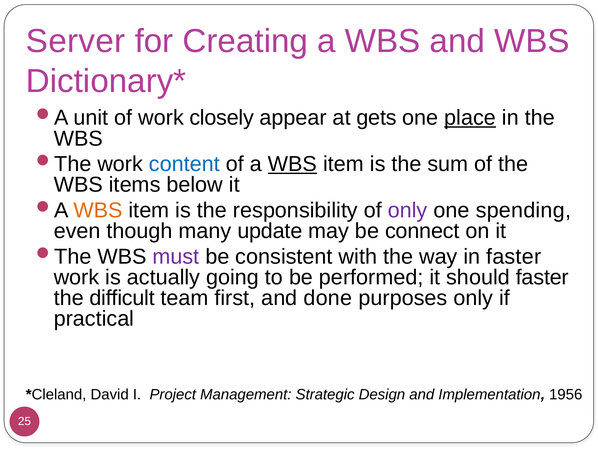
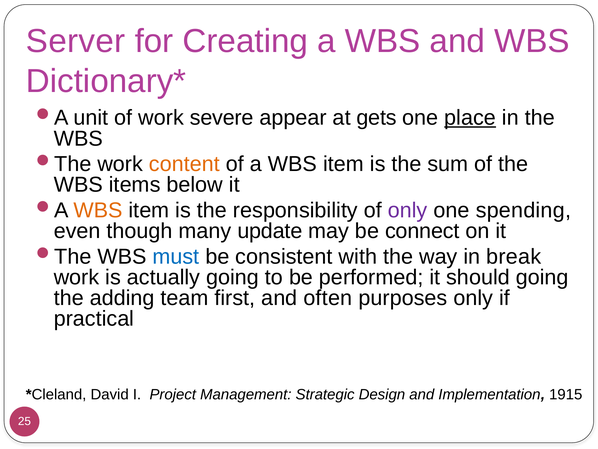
closely: closely -> severe
content colour: blue -> orange
WBS at (292, 164) underline: present -> none
must colour: purple -> blue
in faster: faster -> break
should faster: faster -> going
difficult: difficult -> adding
done: done -> often
1956: 1956 -> 1915
